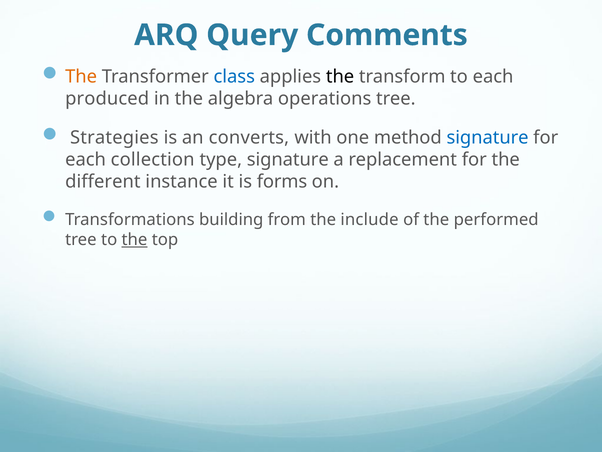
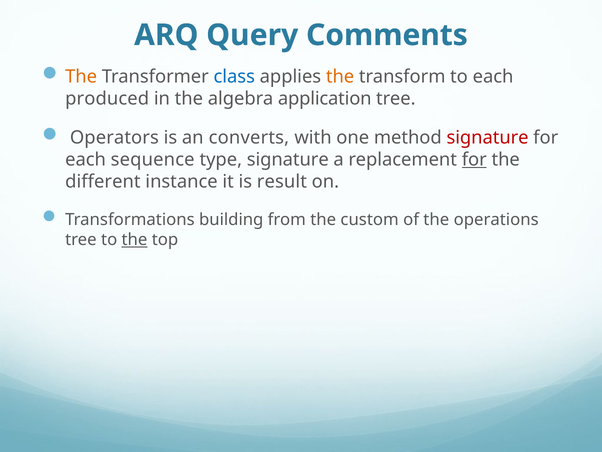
the at (340, 77) colour: black -> orange
operations: operations -> application
Strategies: Strategies -> Operators
signature at (488, 137) colour: blue -> red
collection: collection -> sequence
for at (474, 159) underline: none -> present
forms: forms -> result
include: include -> custom
performed: performed -> operations
